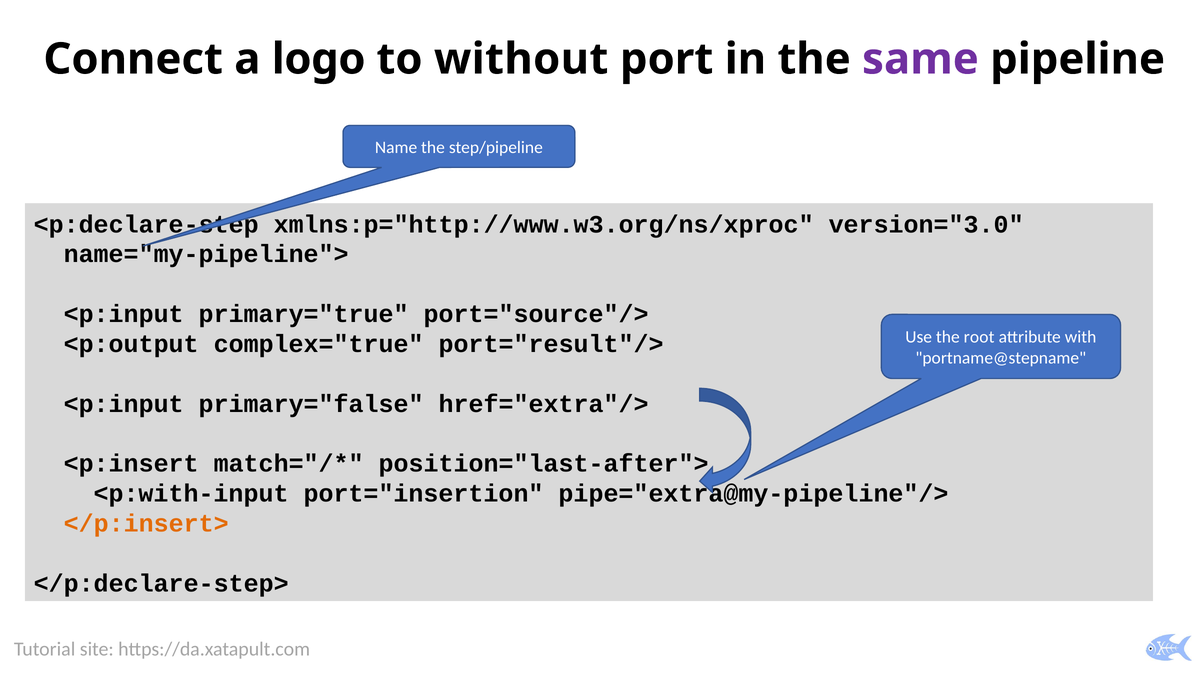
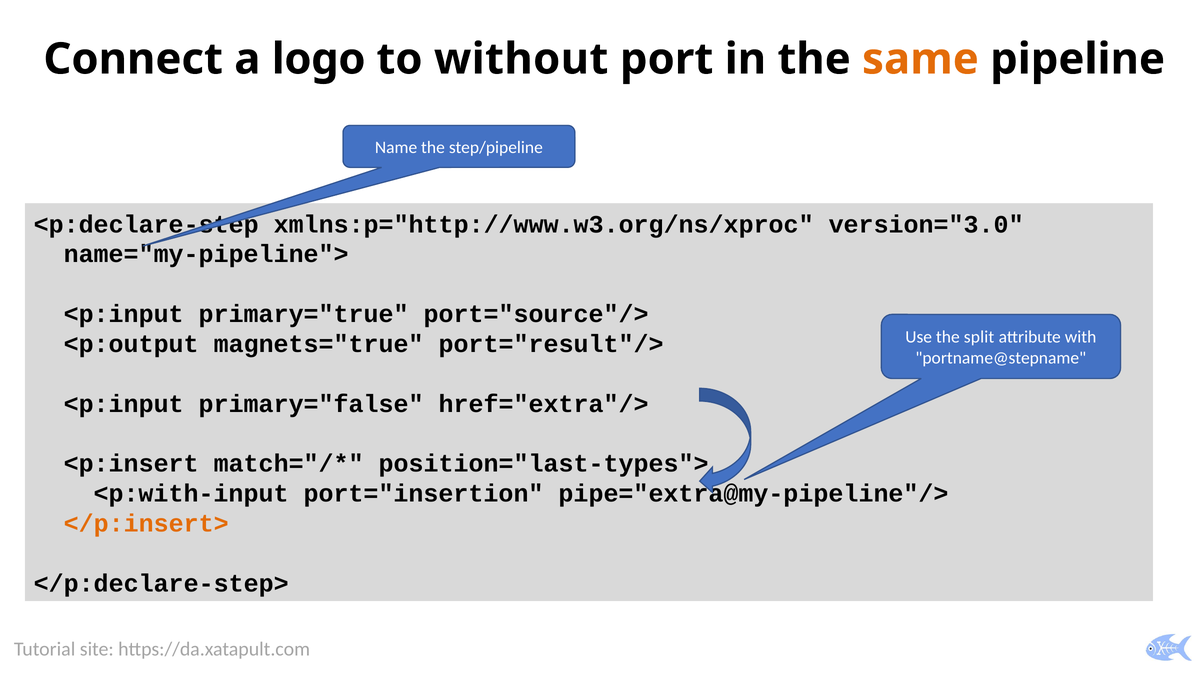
same colour: purple -> orange
root: root -> split
complex="true: complex="true -> magnets="true
position="last-after">: position="last-after"> -> position="last-types">
